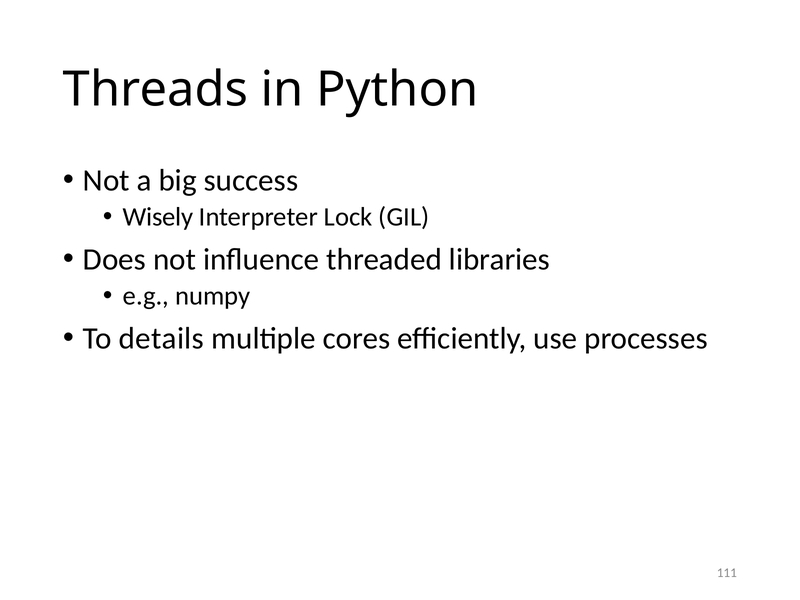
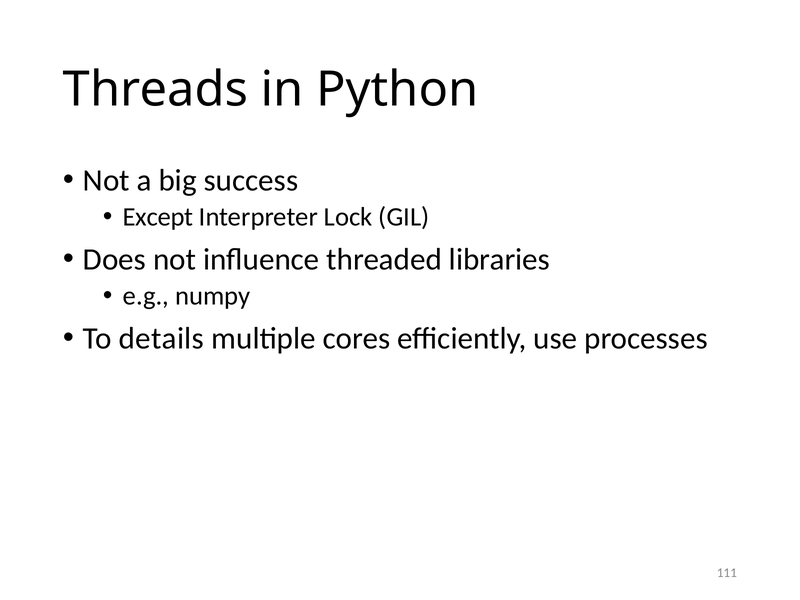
Wisely: Wisely -> Except
